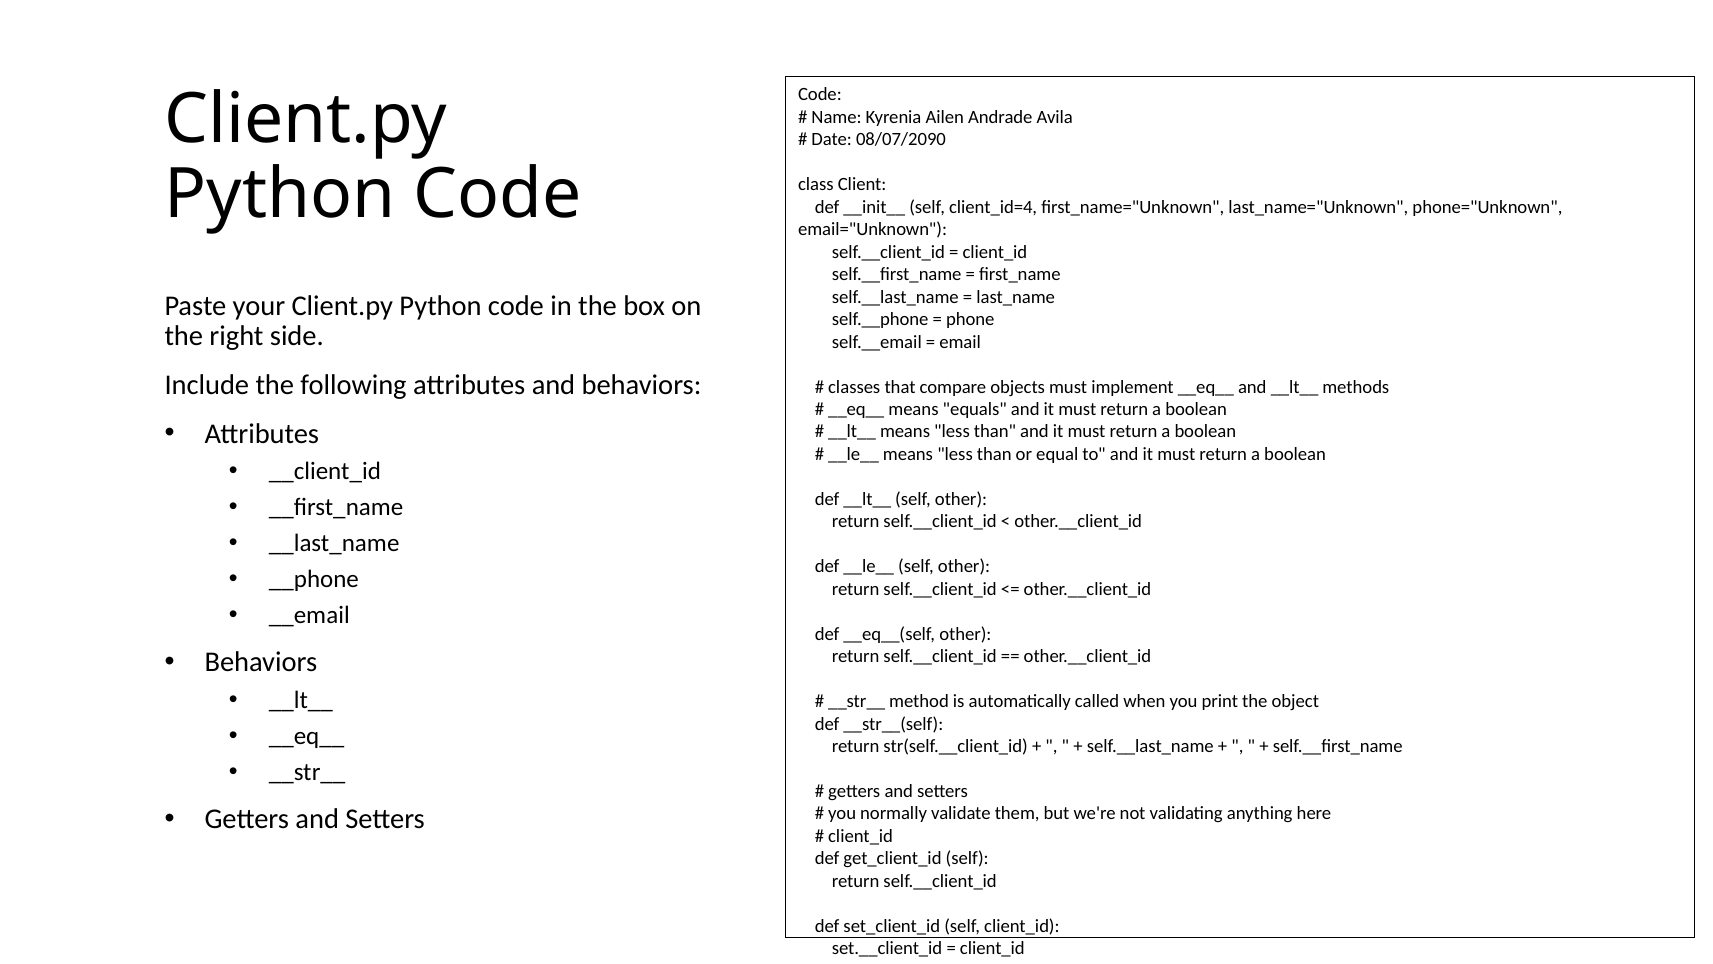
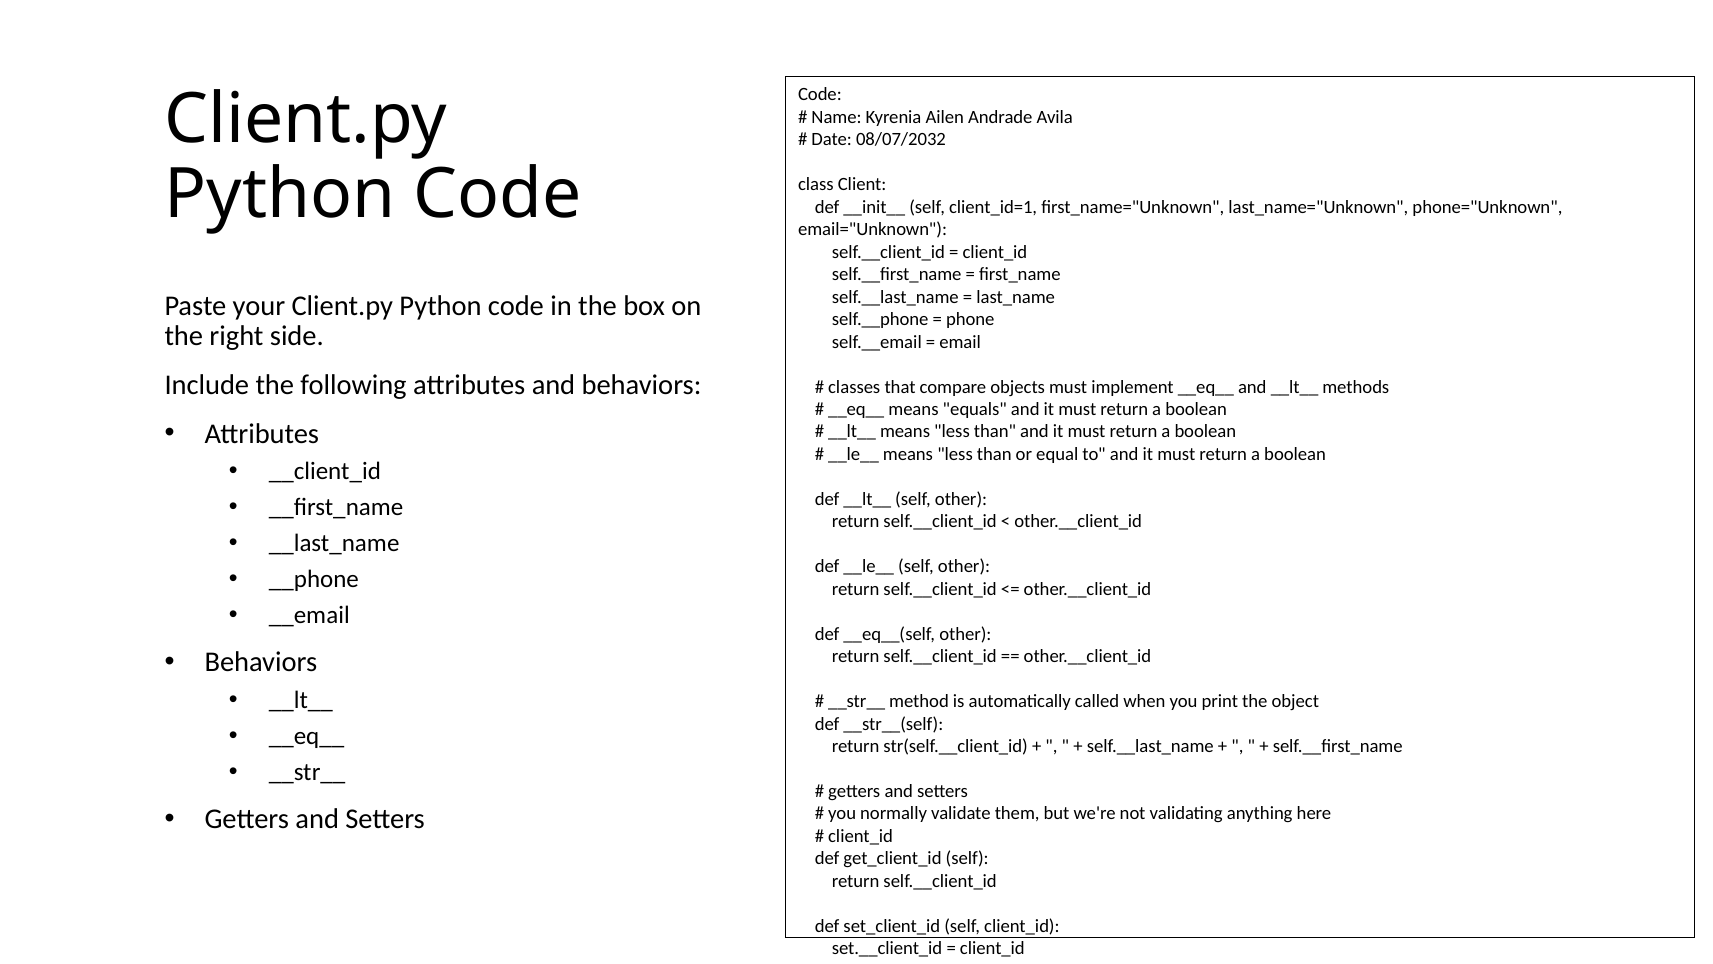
08/07/2090: 08/07/2090 -> 08/07/2032
client_id=4: client_id=4 -> client_id=1
